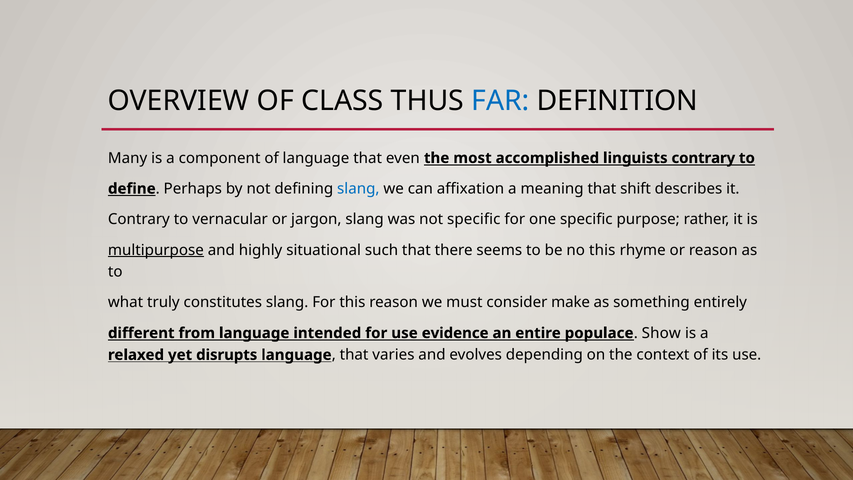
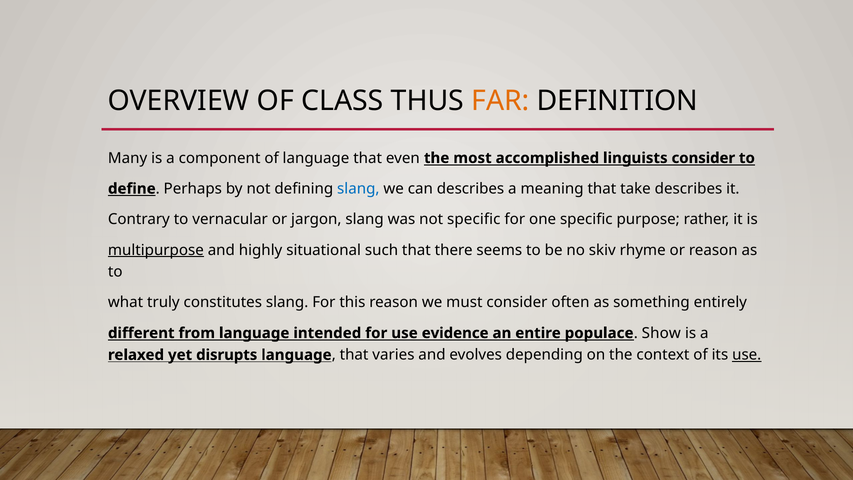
FAR colour: blue -> orange
linguists contrary: contrary -> consider
can affixation: affixation -> describes
shift: shift -> take
no this: this -> skiv
make: make -> often
use at (747, 355) underline: none -> present
